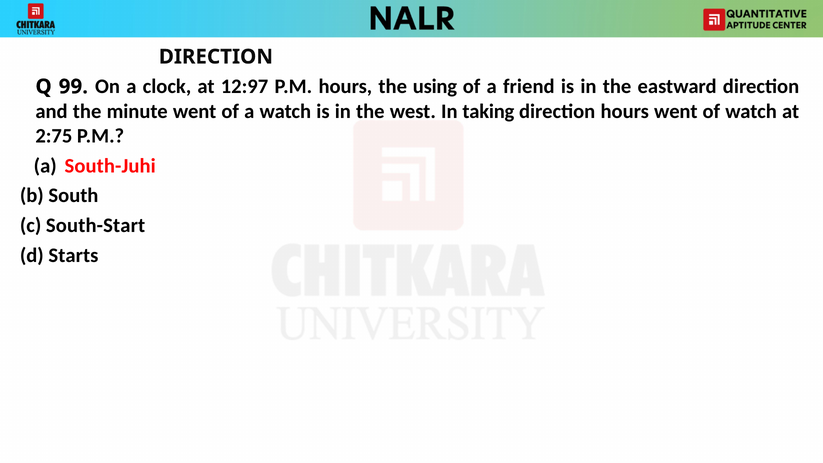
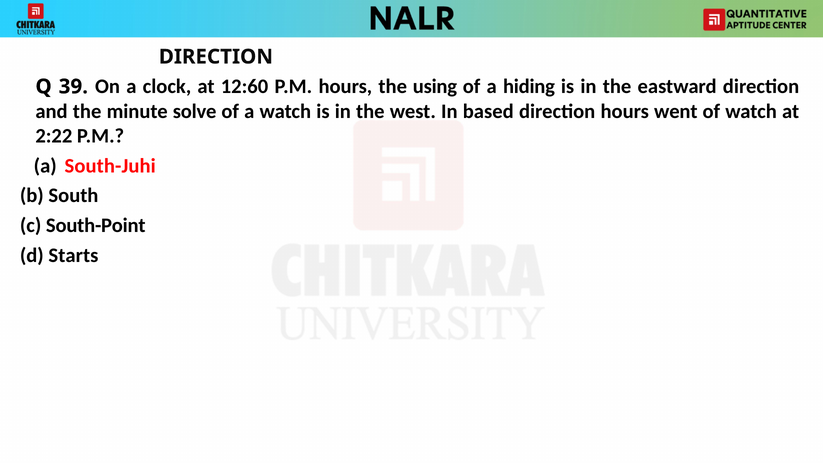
99: 99 -> 39
12:97: 12:97 -> 12:60
friend: friend -> hiding
minute went: went -> solve
taking: taking -> based
2:75: 2:75 -> 2:22
South-Start: South-Start -> South-Point
